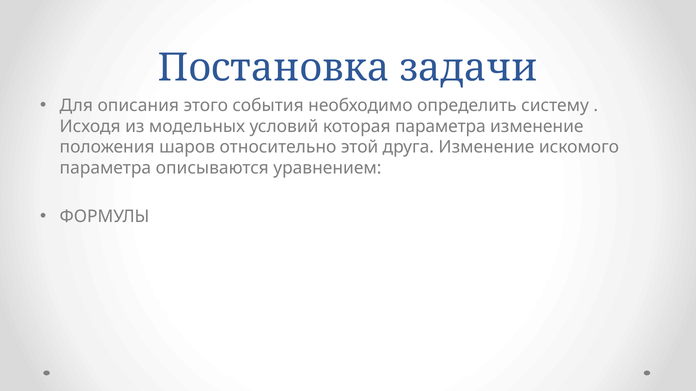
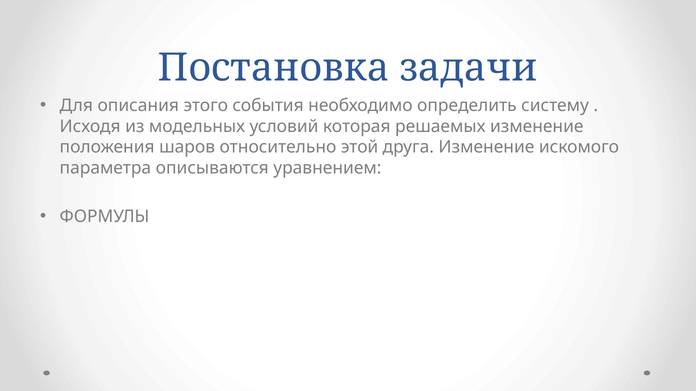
которая параметра: параметра -> решаемых
